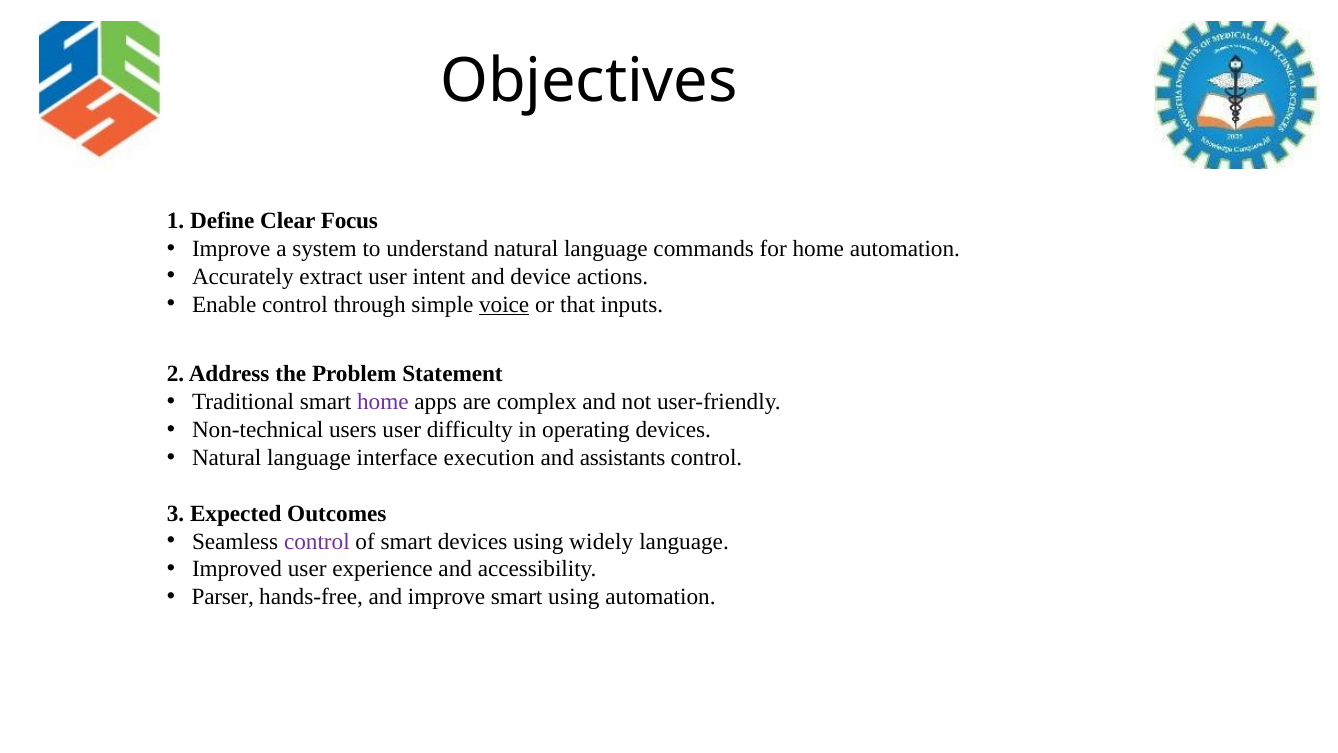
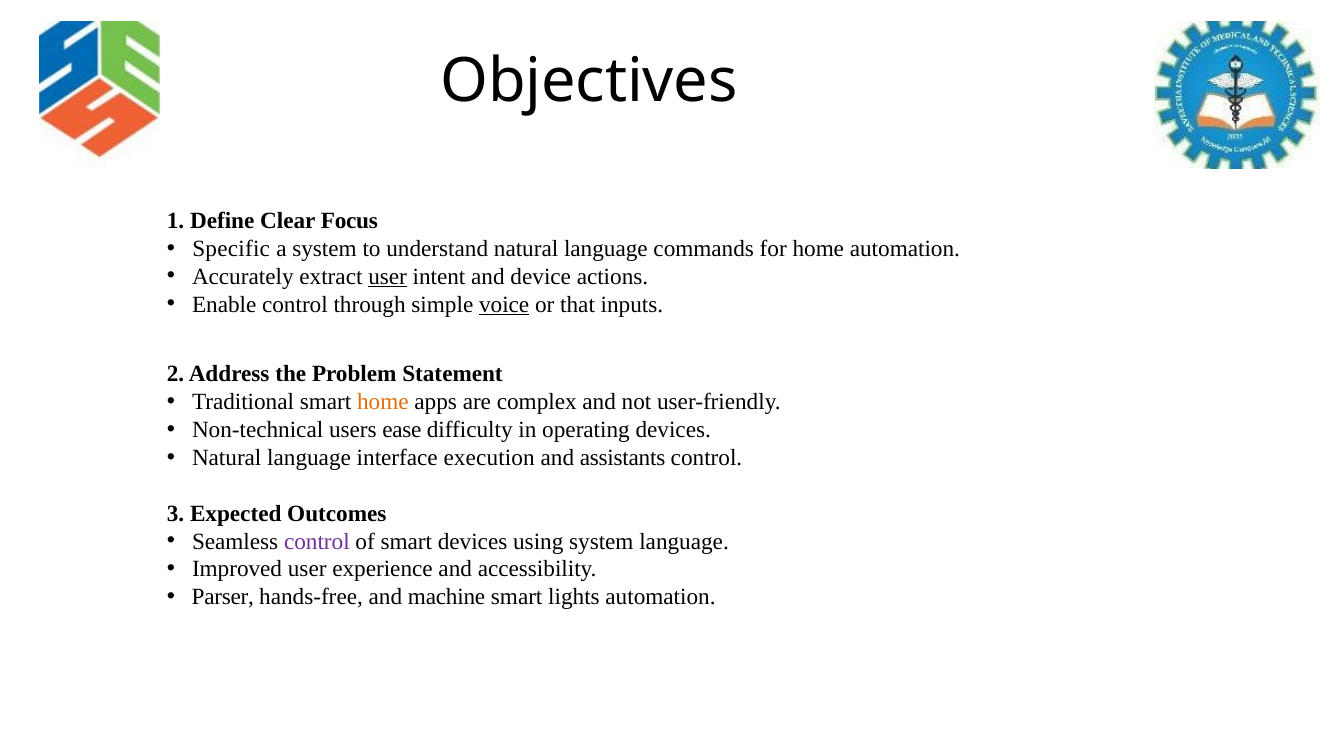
Improve at (231, 249): Improve -> Specific
user at (388, 276) underline: none -> present
home at (383, 402) colour: purple -> orange
users user: user -> ease
using widely: widely -> system
and improve: improve -> machine
smart using: using -> lights
